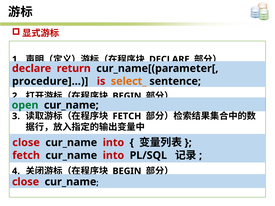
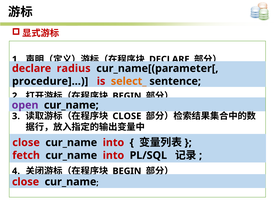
return: return -> radius
open colour: green -> purple
FETCH at (127, 116): FETCH -> CLOSE
